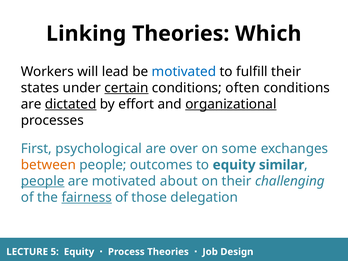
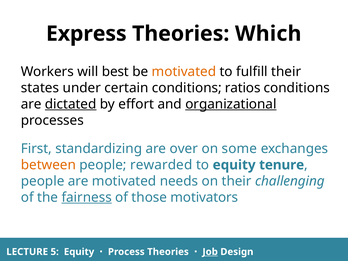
Linking: Linking -> Express
lead: lead -> best
motivated at (184, 72) colour: blue -> orange
certain underline: present -> none
often: often -> ratios
psychological: psychological -> standardizing
outcomes: outcomes -> rewarded
similar: similar -> tenure
people at (43, 181) underline: present -> none
about: about -> needs
delegation: delegation -> motivators
Job underline: none -> present
